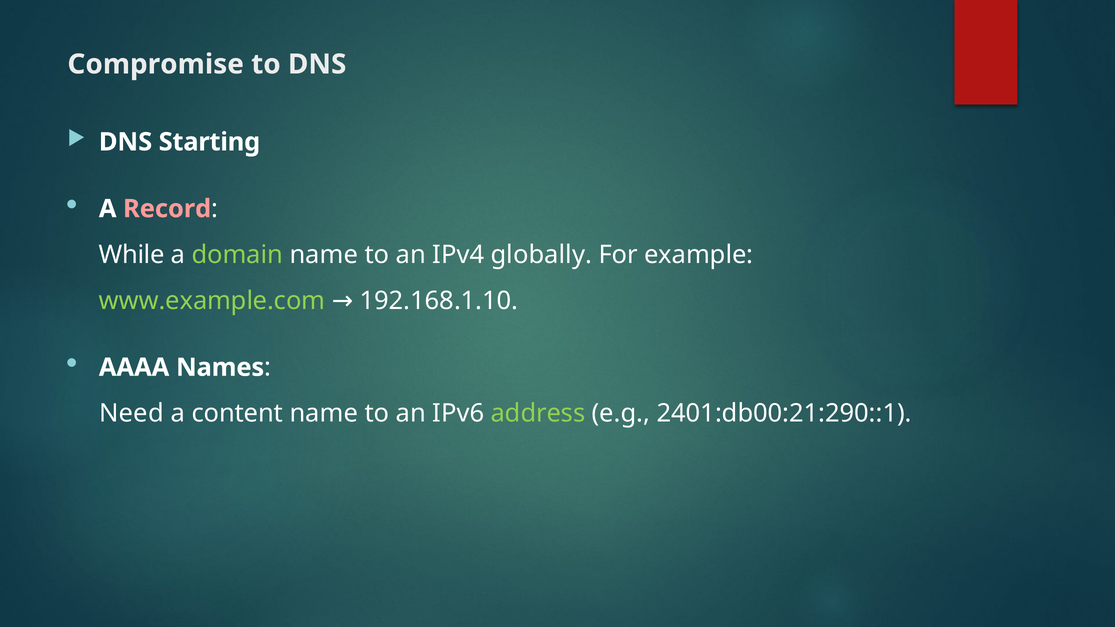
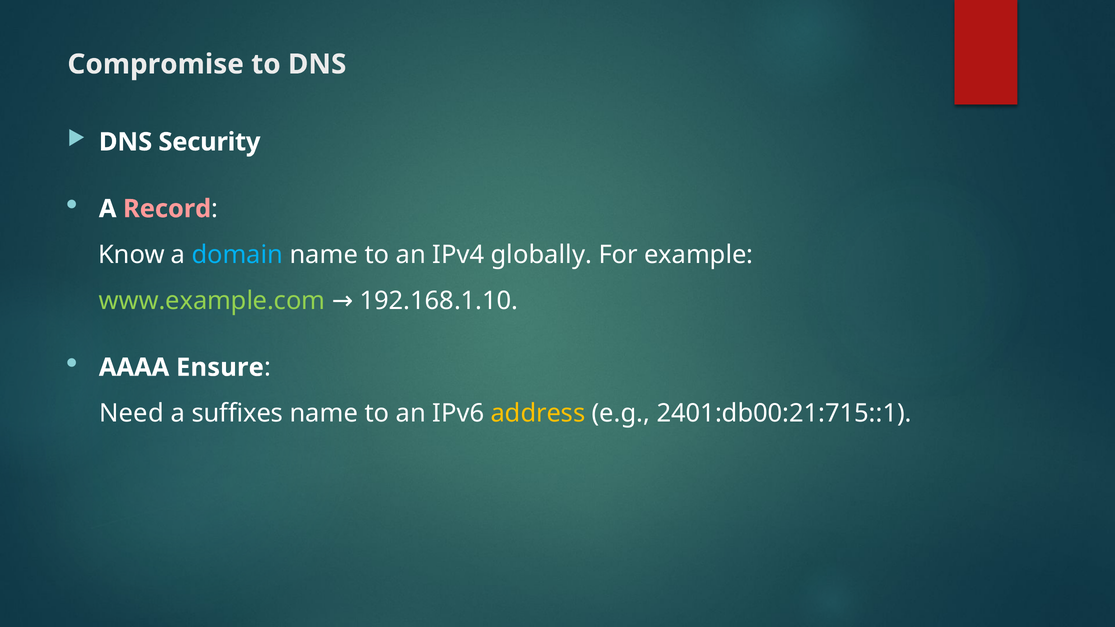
Starting: Starting -> Security
While: While -> Know
domain colour: light green -> light blue
Names: Names -> Ensure
content: content -> suffixes
address colour: light green -> yellow
2401:db00:21:290::1: 2401:db00:21:290::1 -> 2401:db00:21:715::1
